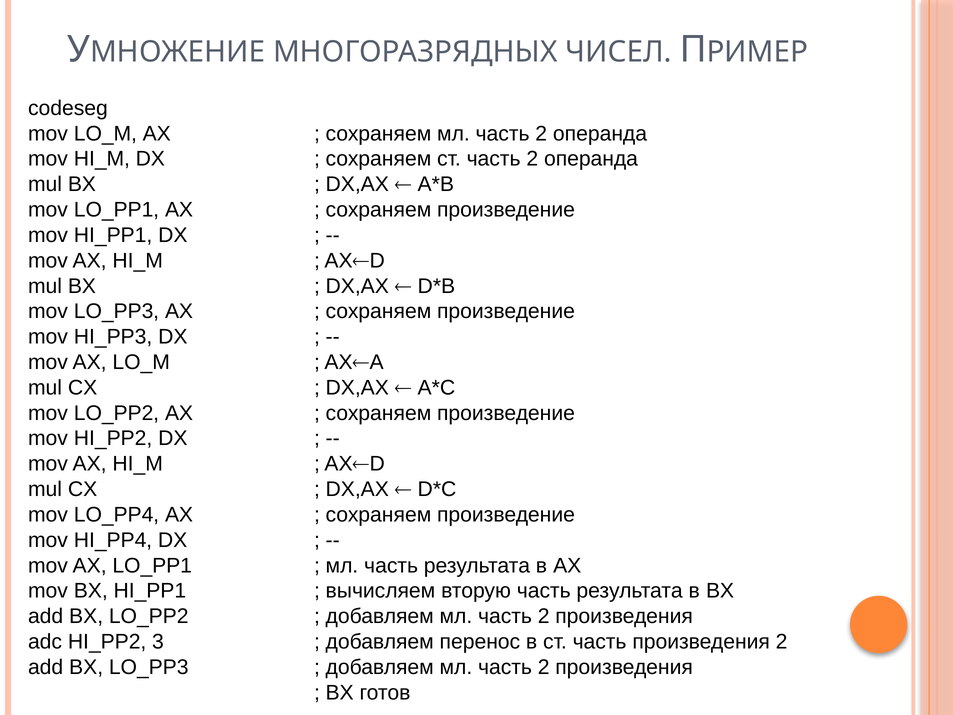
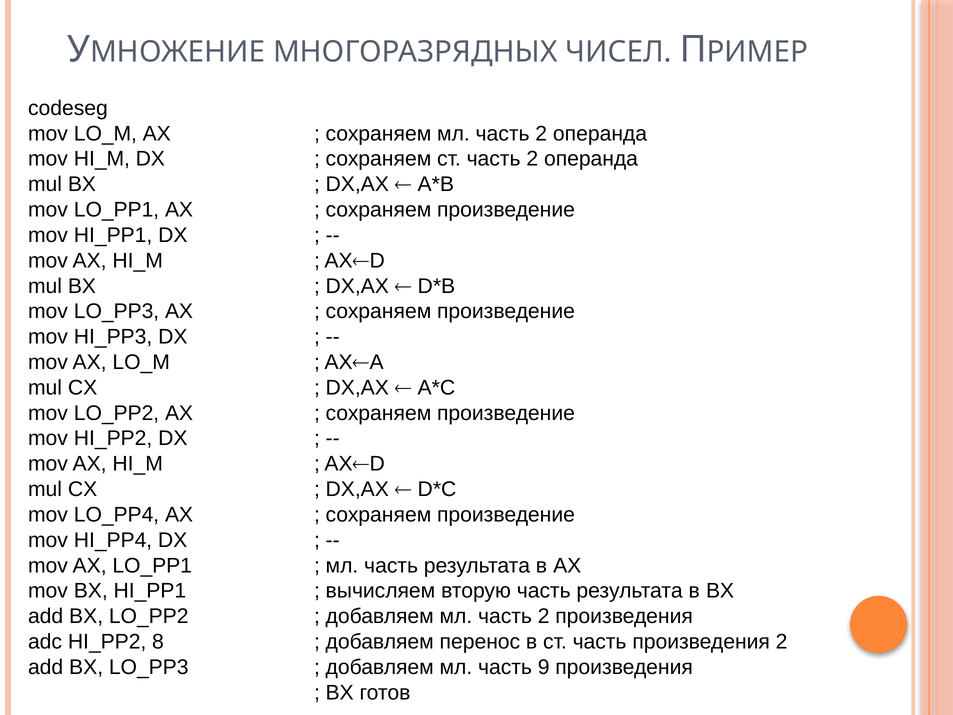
3: 3 -> 8
2 at (544, 667): 2 -> 9
